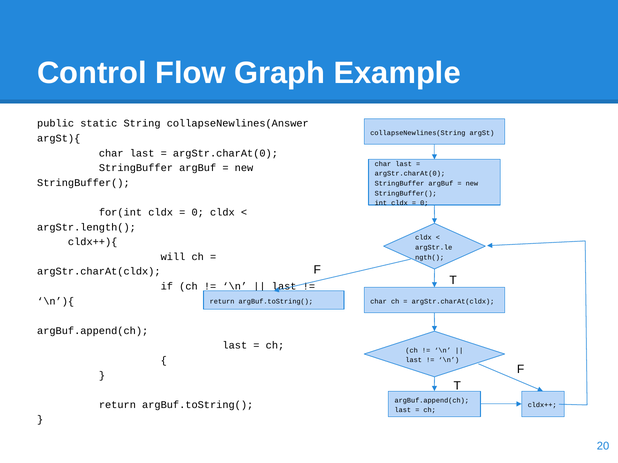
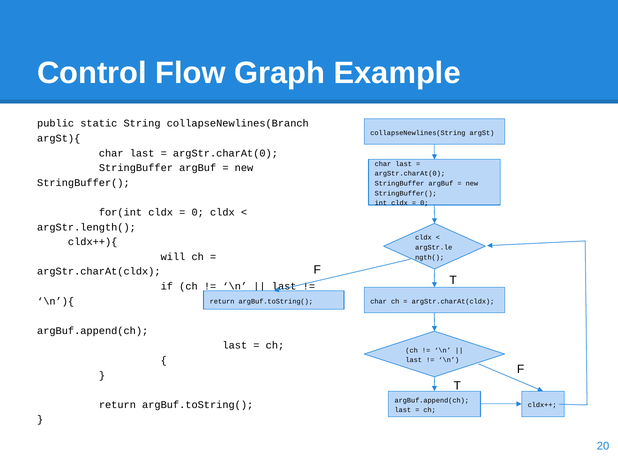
collapseNewlines(Answer: collapseNewlines(Answer -> collapseNewlines(Branch
